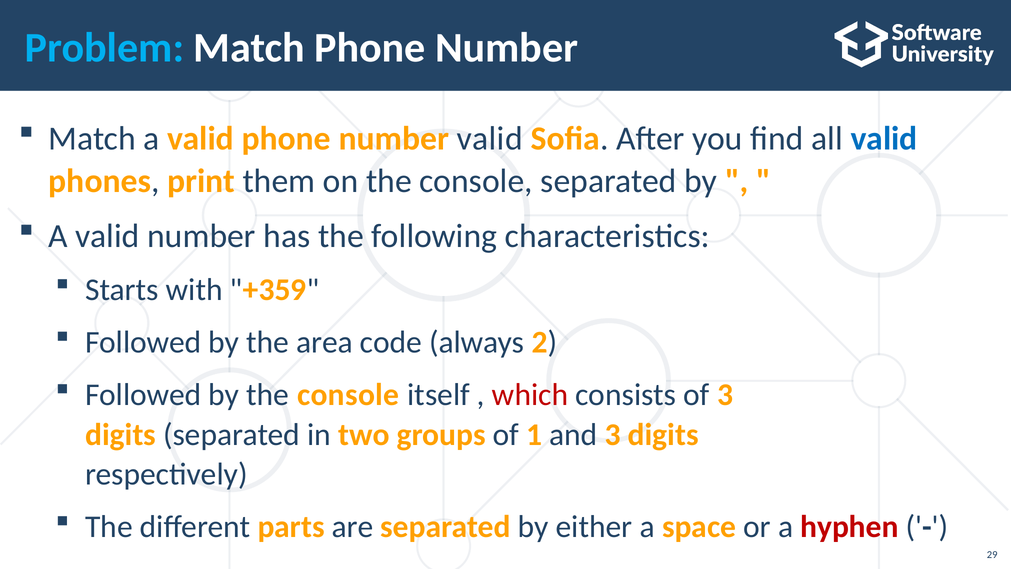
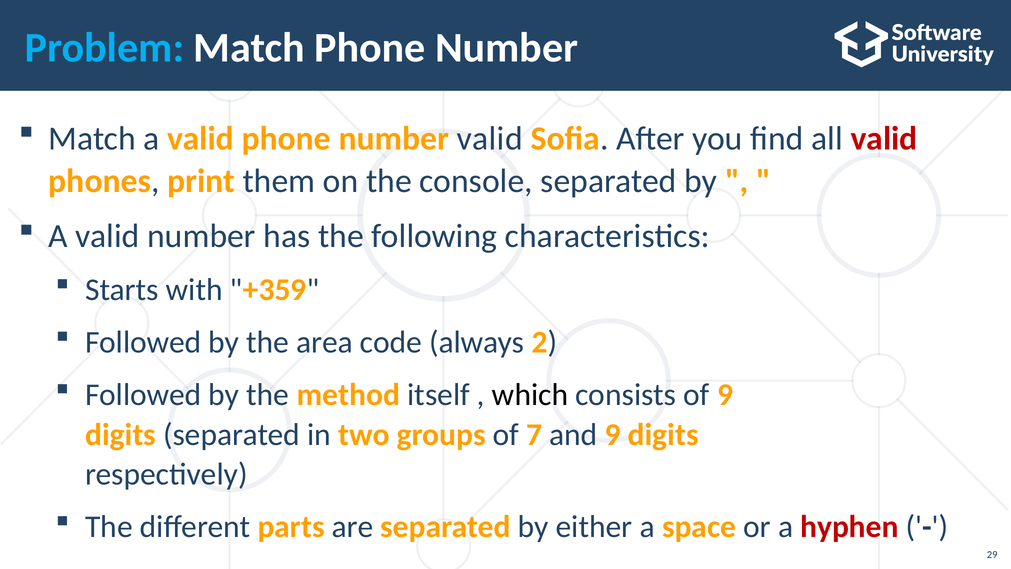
valid at (884, 139) colour: blue -> red
by the console: console -> method
which colour: red -> black
of 3: 3 -> 9
1: 1 -> 7
and 3: 3 -> 9
